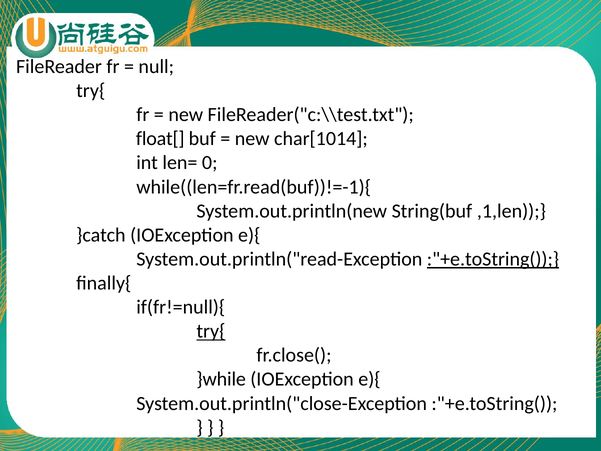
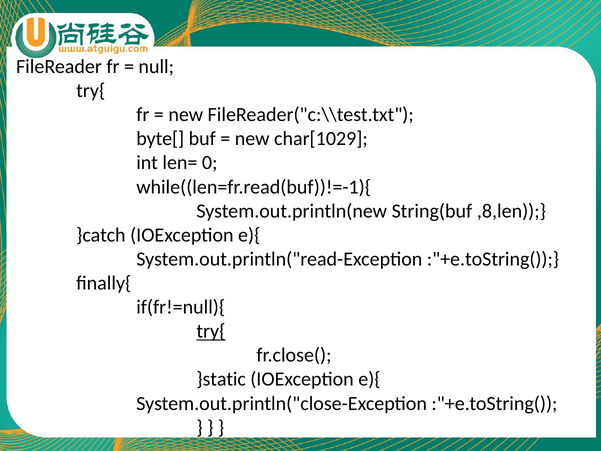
float[: float[ -> byte[
char[1014: char[1014 -> char[1029
,1,len: ,1,len -> ,8,len
:"+e.toString( at (493, 259) underline: present -> none
}while: }while -> }static
